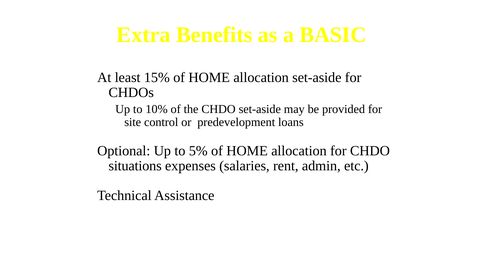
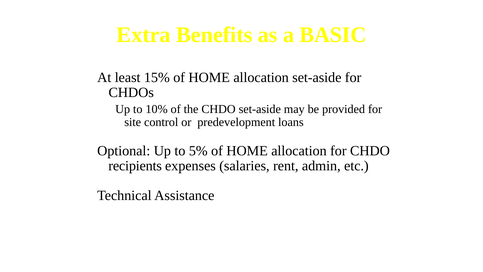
situations: situations -> recipients
